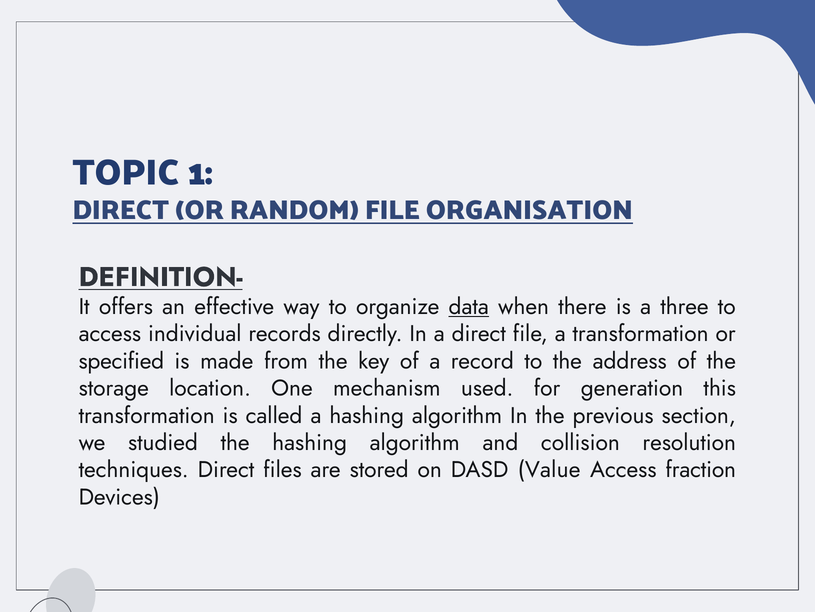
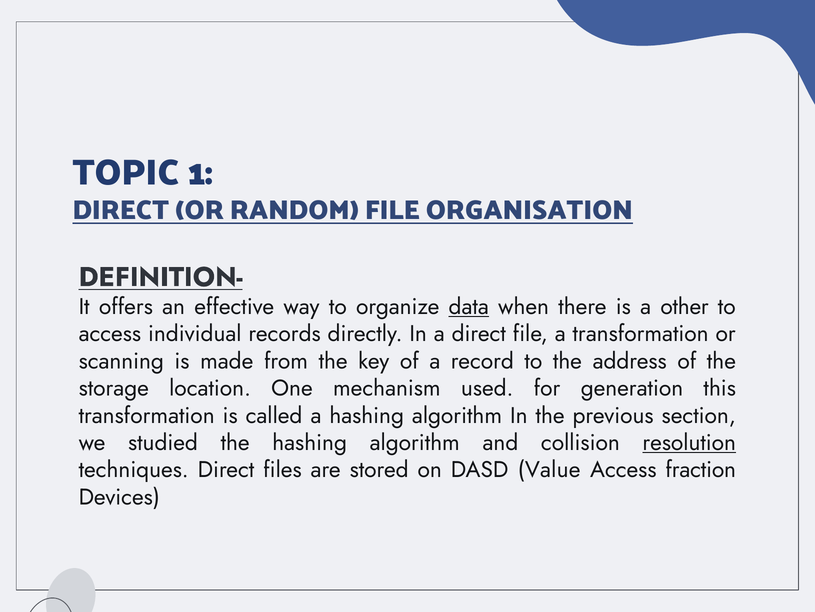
three: three -> other
specified: specified -> scanning
resolution underline: none -> present
